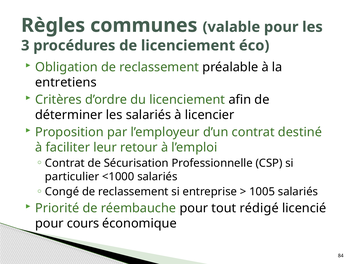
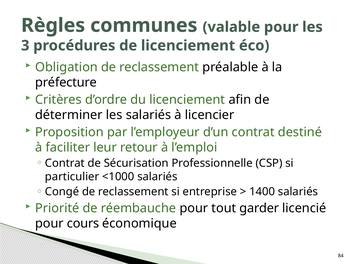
entretiens: entretiens -> préfecture
1005: 1005 -> 1400
rédigé: rédigé -> garder
